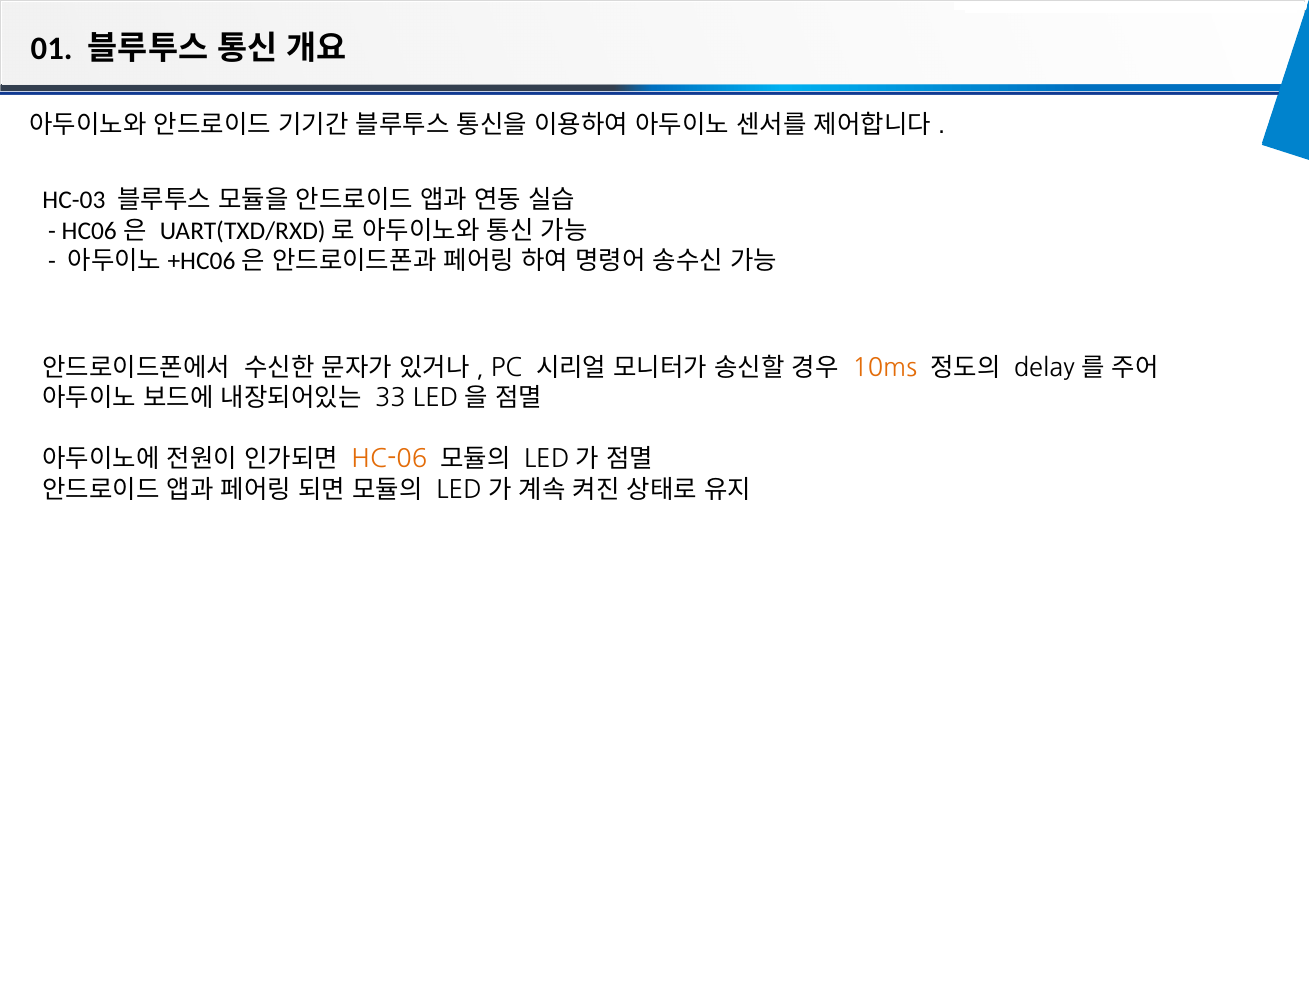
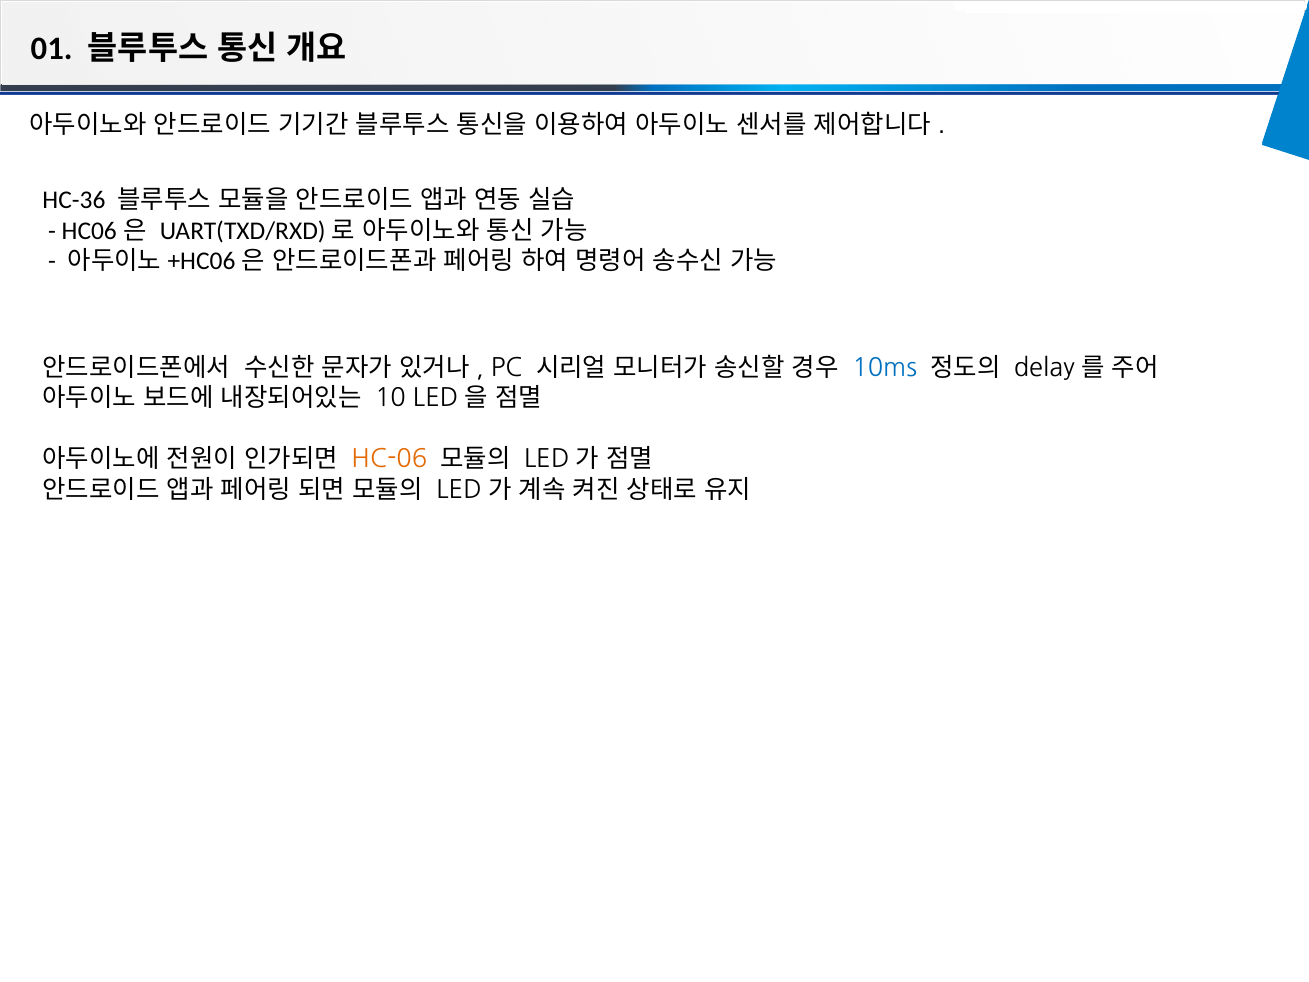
HC-03: HC-03 -> HC-36
10ms colour: orange -> blue
33: 33 -> 10
